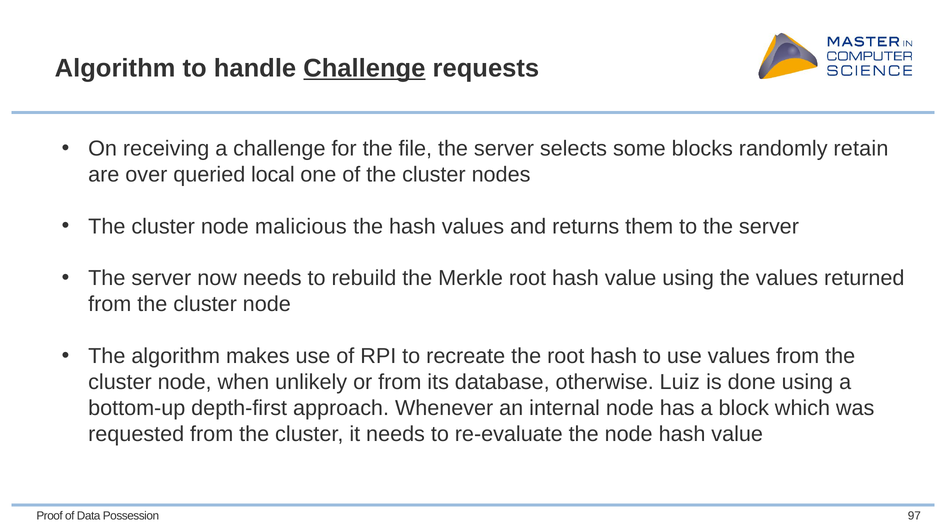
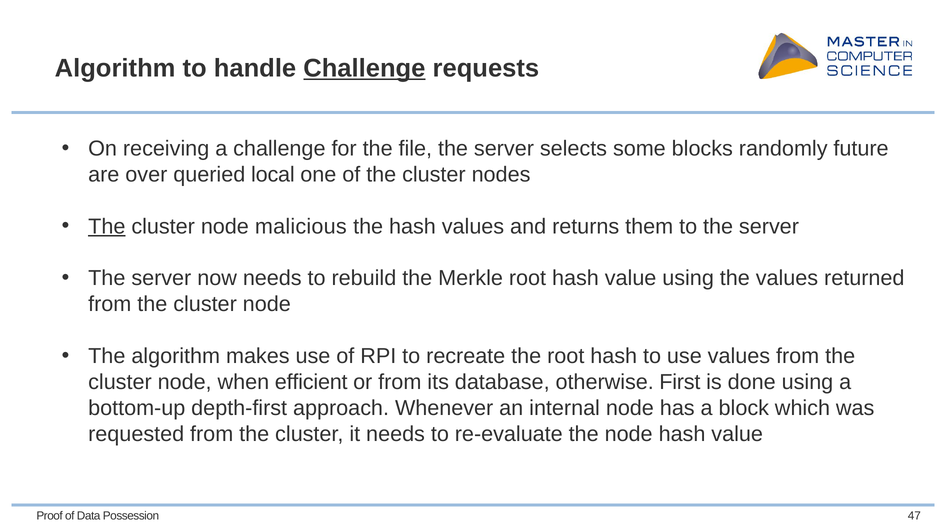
retain: retain -> future
The at (107, 226) underline: none -> present
unlikely: unlikely -> efficient
Luiz: Luiz -> First
97: 97 -> 47
